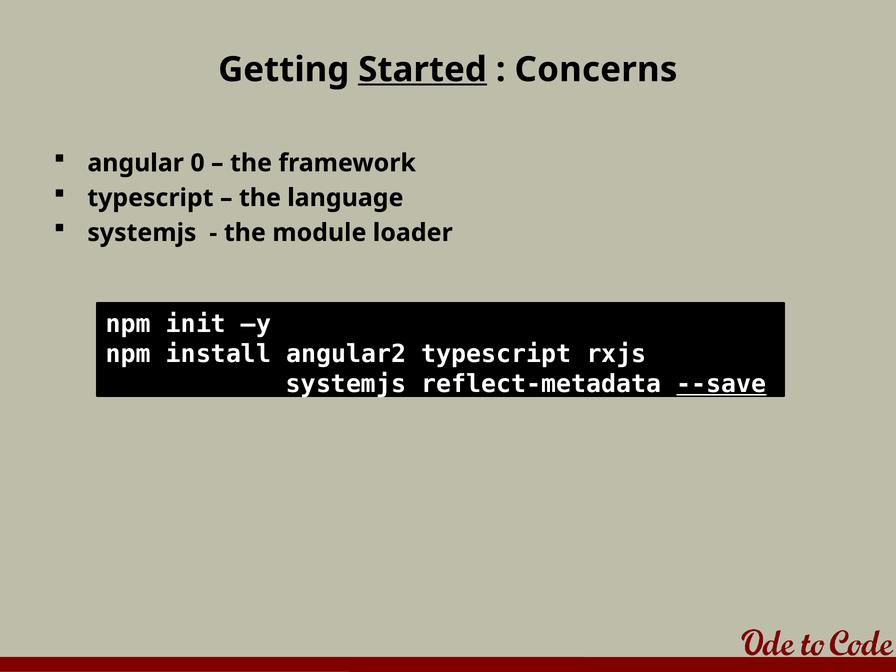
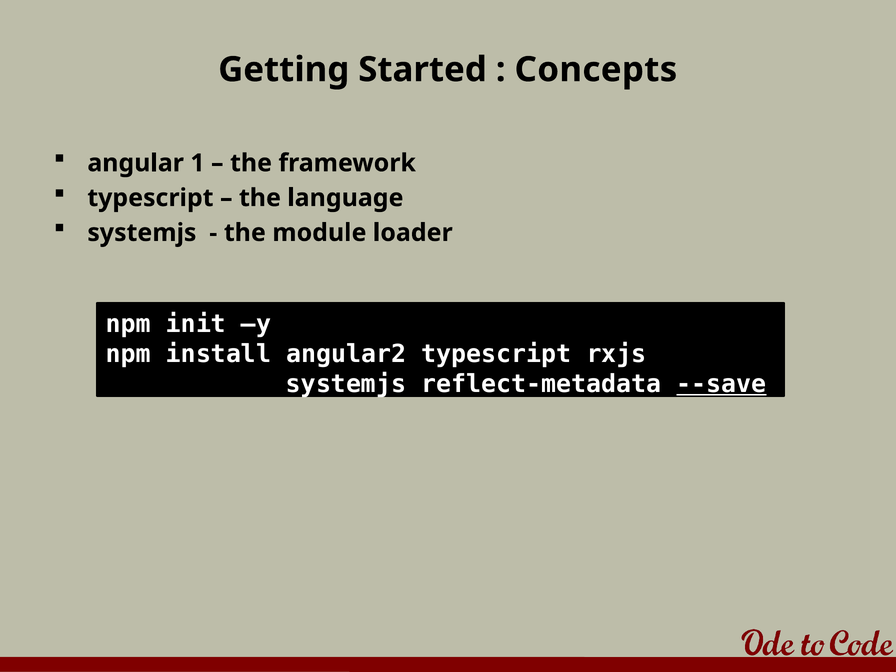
Started underline: present -> none
Concerns: Concerns -> Concepts
0: 0 -> 1
